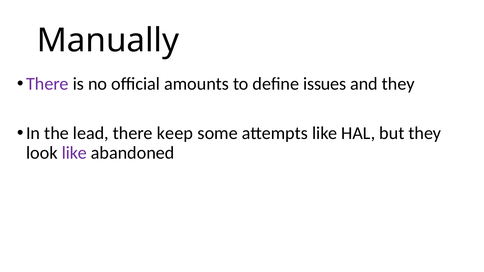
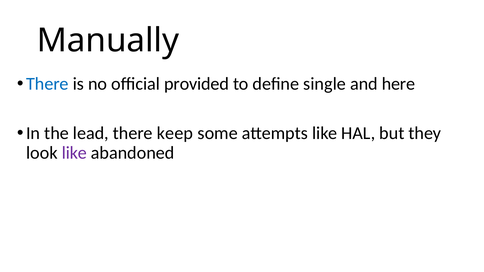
There at (47, 84) colour: purple -> blue
amounts: amounts -> provided
issues: issues -> single
and they: they -> here
